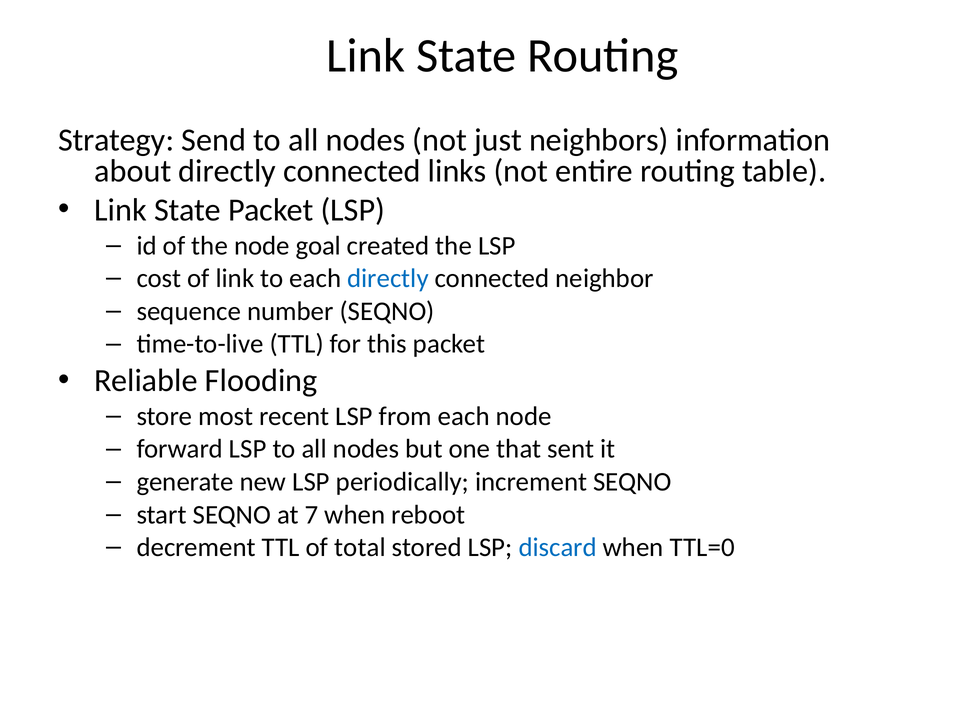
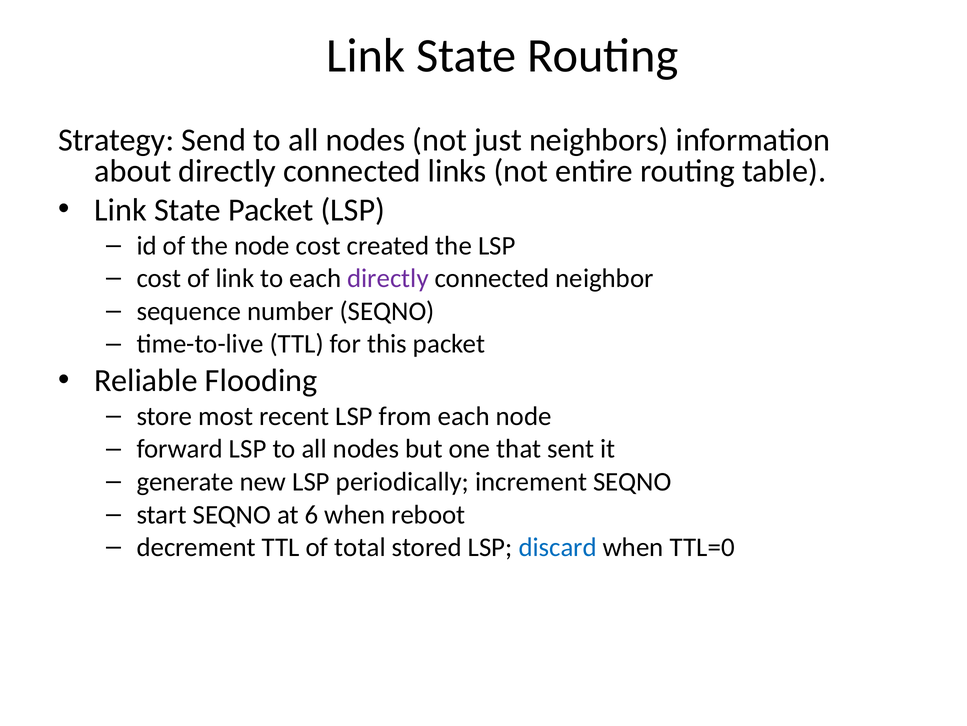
node goal: goal -> cost
directly at (388, 278) colour: blue -> purple
7: 7 -> 6
